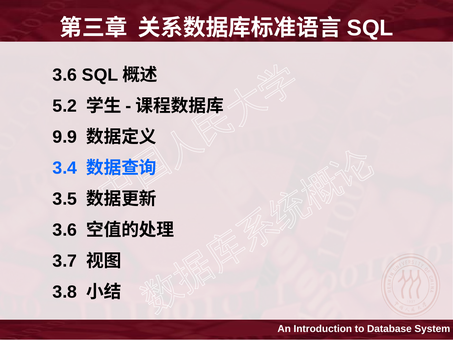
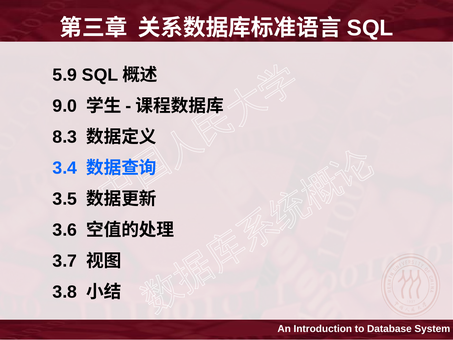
3.6 at (65, 75): 3.6 -> 5.9
5.2: 5.2 -> 9.0
9.9: 9.9 -> 8.3
